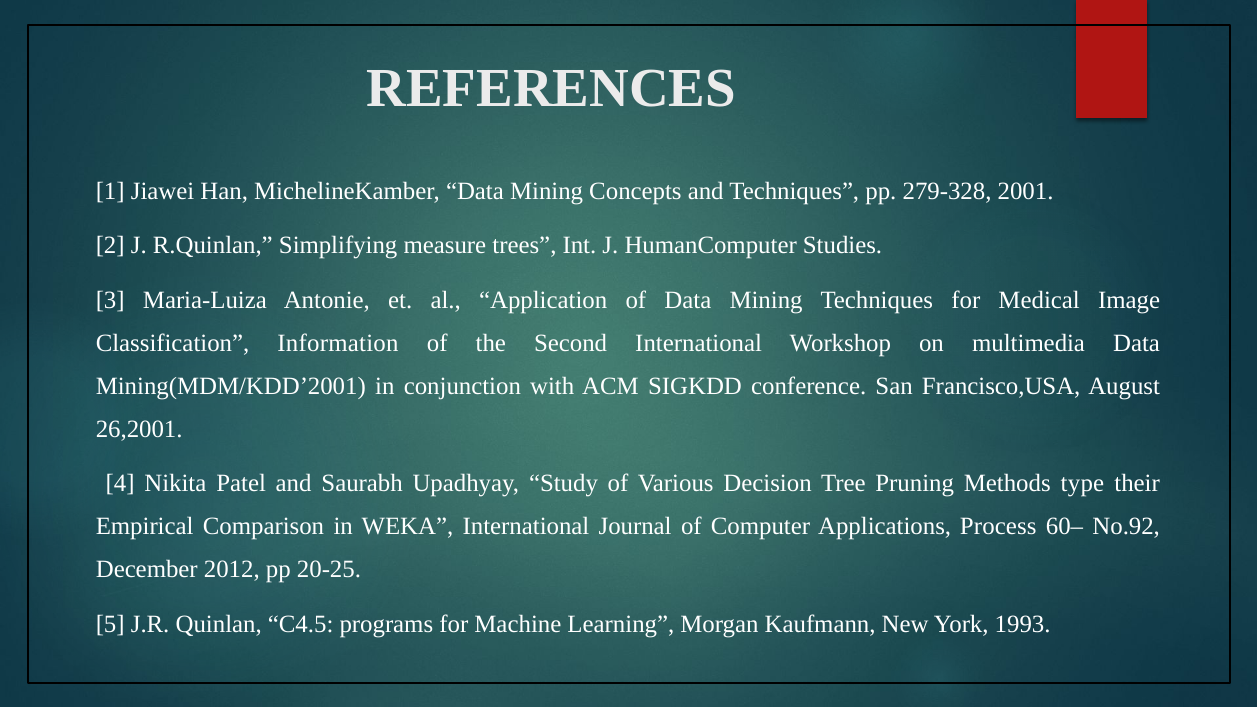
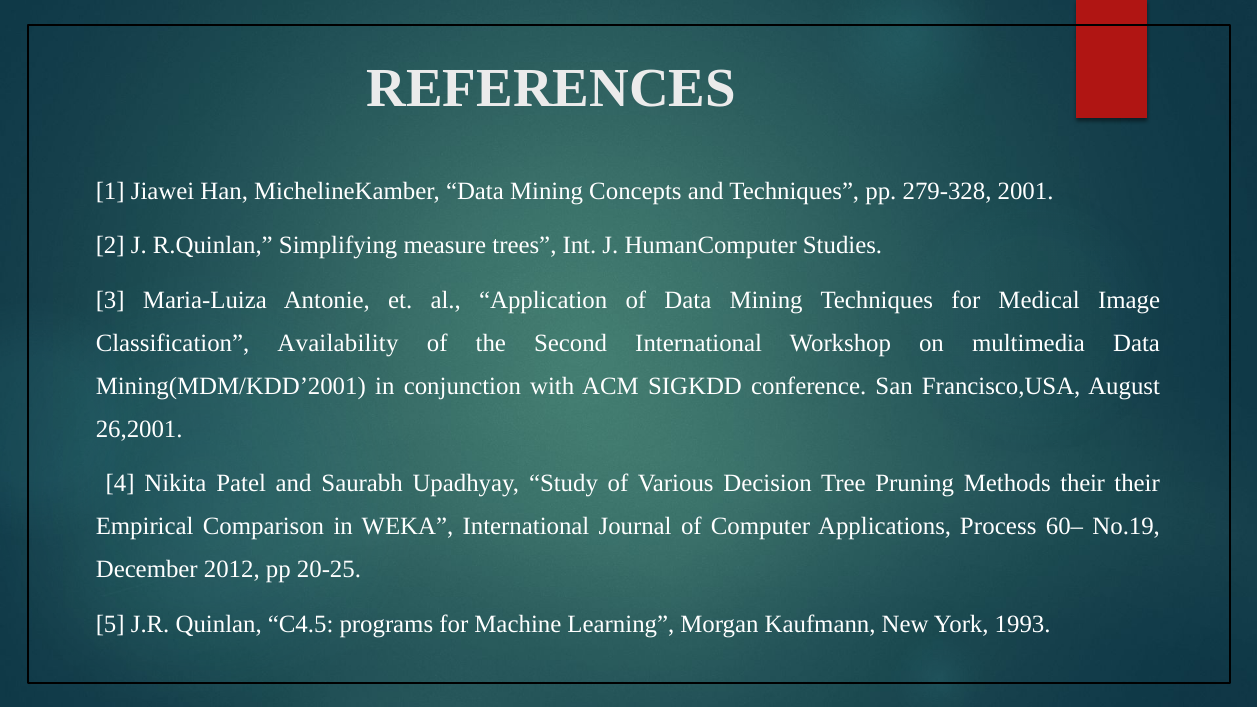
Information: Information -> Availability
Methods type: type -> their
No.92: No.92 -> No.19
